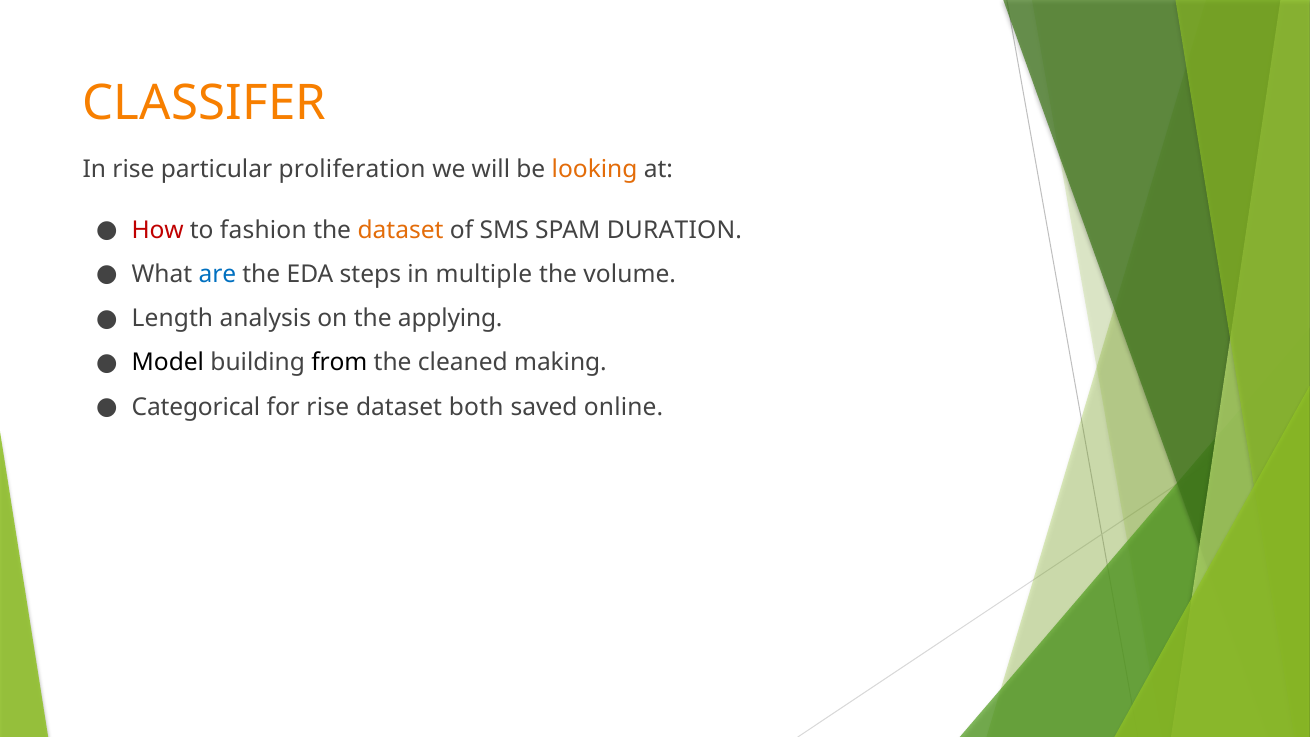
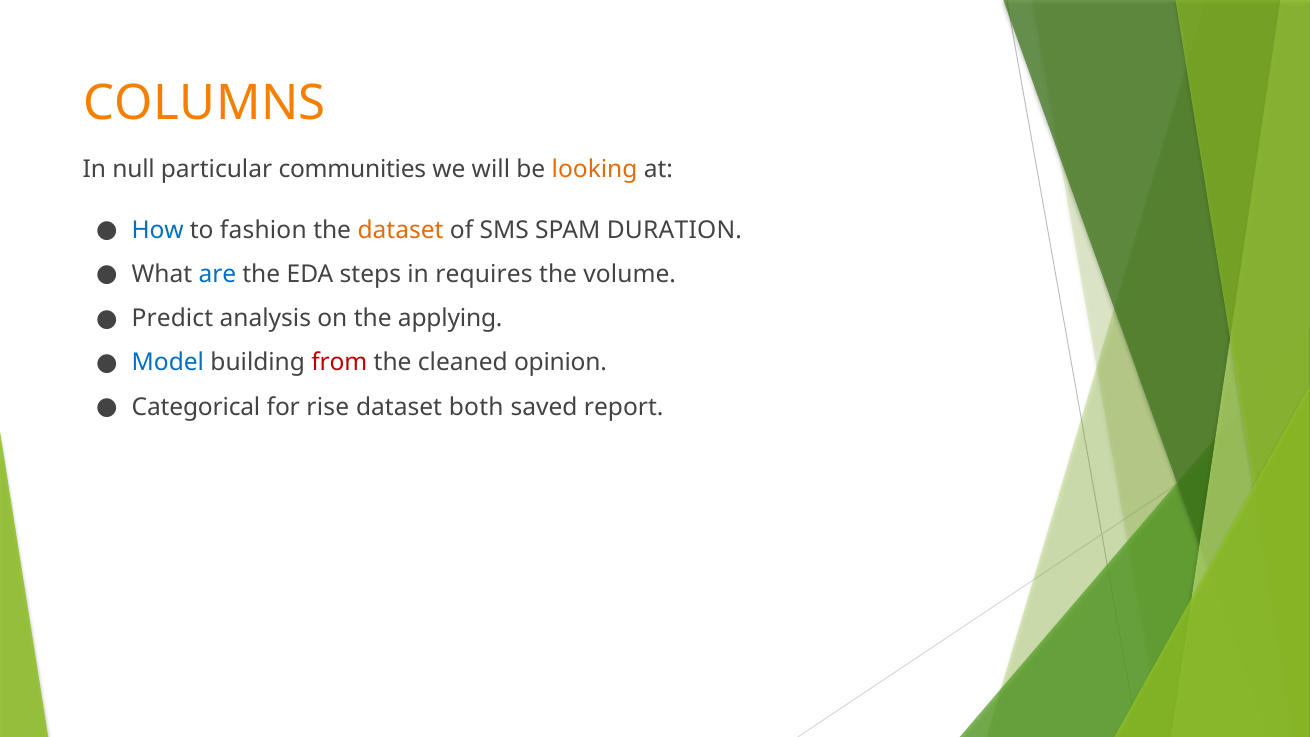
CLASSIFER: CLASSIFER -> COLUMNS
In rise: rise -> null
proliferation: proliferation -> communities
How colour: red -> blue
multiple: multiple -> requires
Length: Length -> Predict
Model colour: black -> blue
from colour: black -> red
making: making -> opinion
online: online -> report
